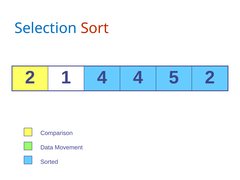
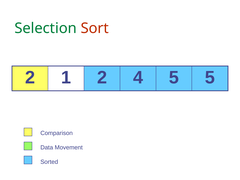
Selection colour: blue -> green
1 4: 4 -> 2
5 2: 2 -> 5
